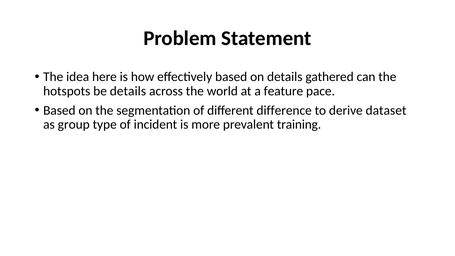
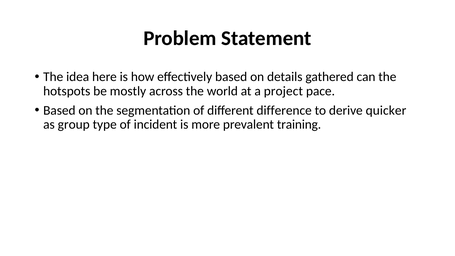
be details: details -> mostly
feature: feature -> project
dataset: dataset -> quicker
